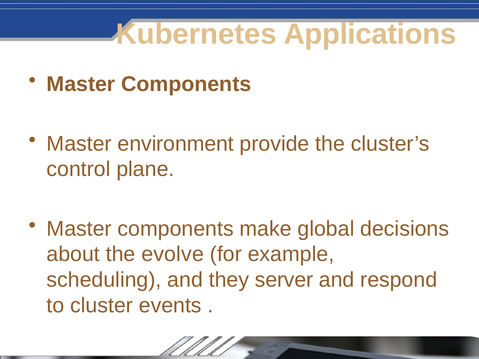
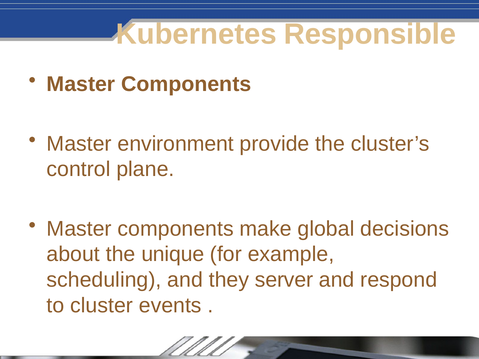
Applications: Applications -> Responsible
evolve: evolve -> unique
